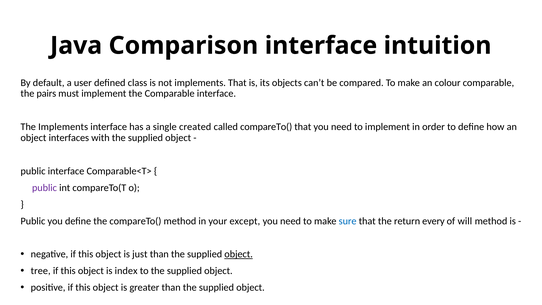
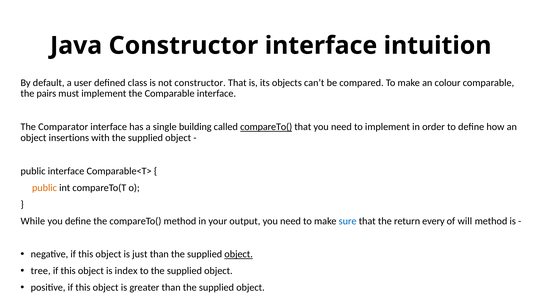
Java Comparison: Comparison -> Constructor
not implements: implements -> constructor
The Implements: Implements -> Comparator
created: created -> building
compareTo( at (266, 127) underline: none -> present
interfaces: interfaces -> insertions
public at (44, 188) colour: purple -> orange
Public at (33, 221): Public -> While
except: except -> output
